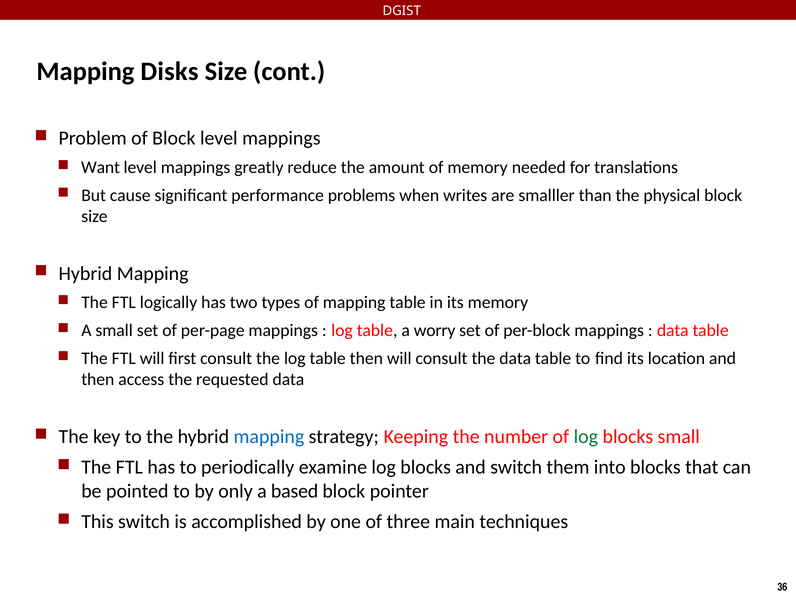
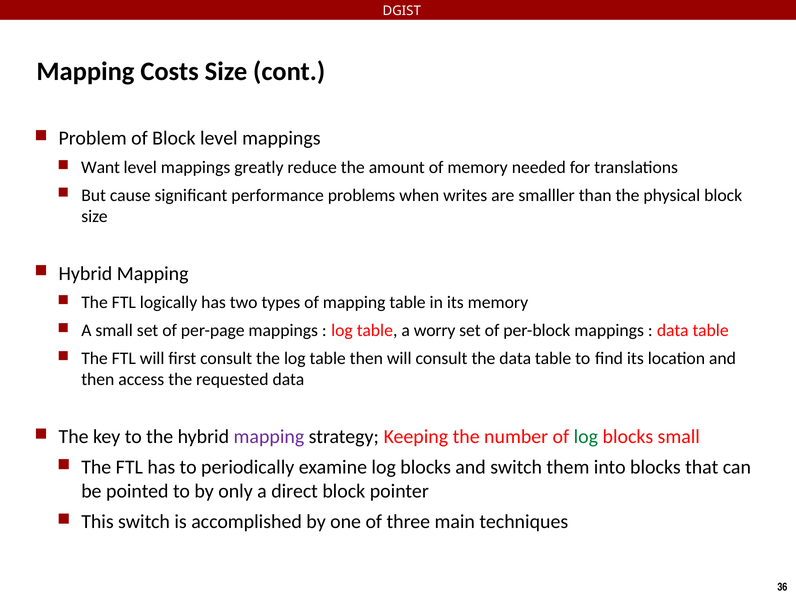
Disks: Disks -> Costs
mapping at (269, 437) colour: blue -> purple
based: based -> direct
